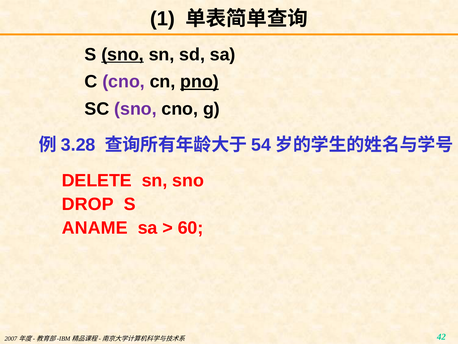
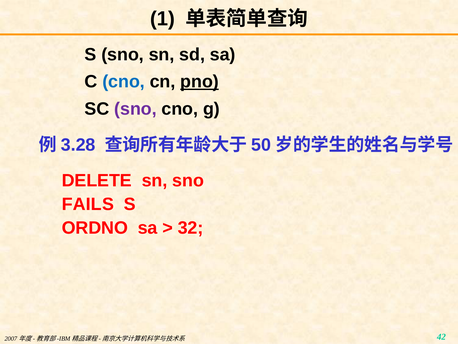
sno at (123, 54) underline: present -> none
cno at (124, 82) colour: purple -> blue
54: 54 -> 50
DROP: DROP -> FAILS
ANAME: ANAME -> ORDNO
60: 60 -> 32
